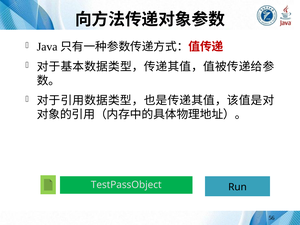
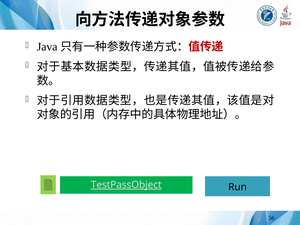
TestPassObject underline: none -> present
